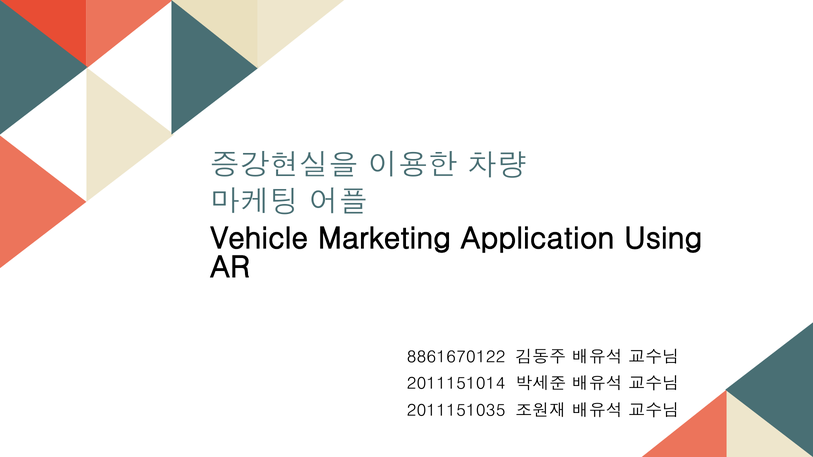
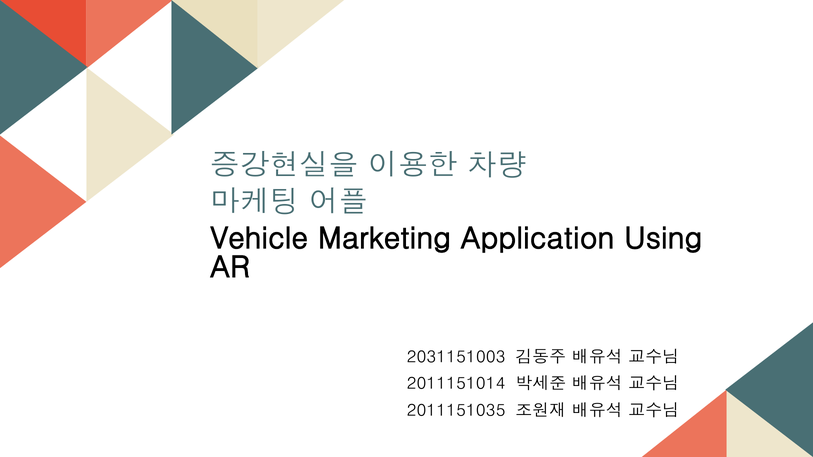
8861670122: 8861670122 -> 2031151003
